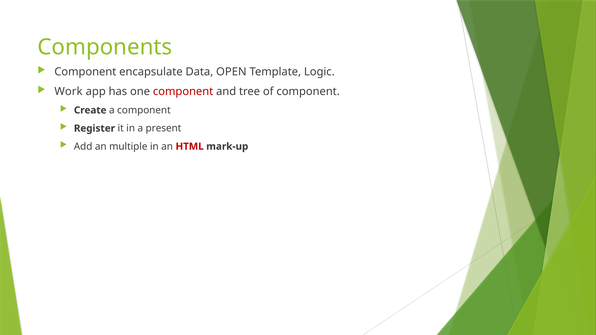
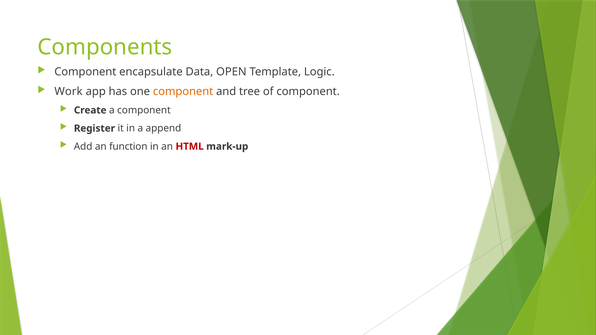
component at (183, 92) colour: red -> orange
present: present -> append
multiple: multiple -> function
